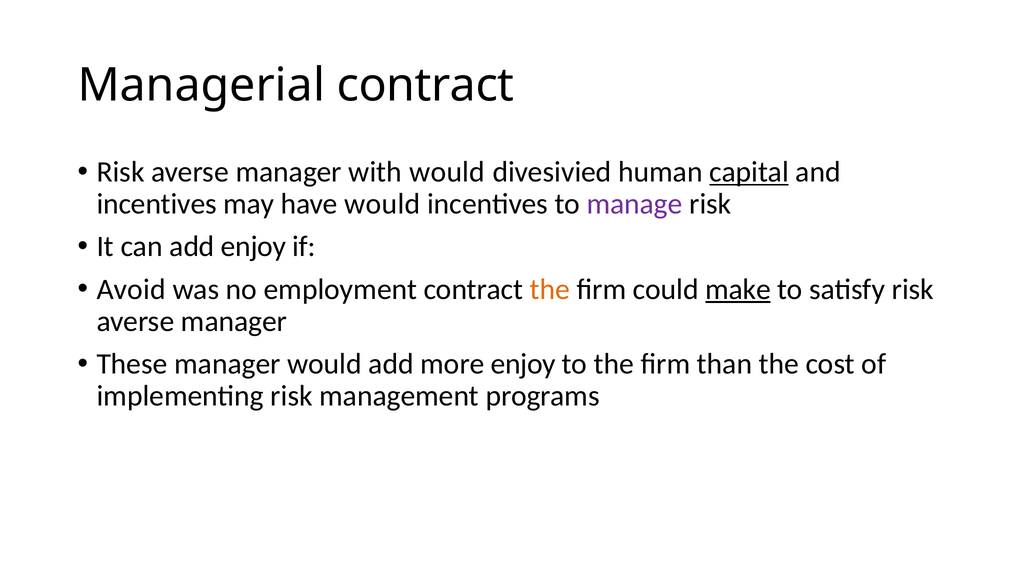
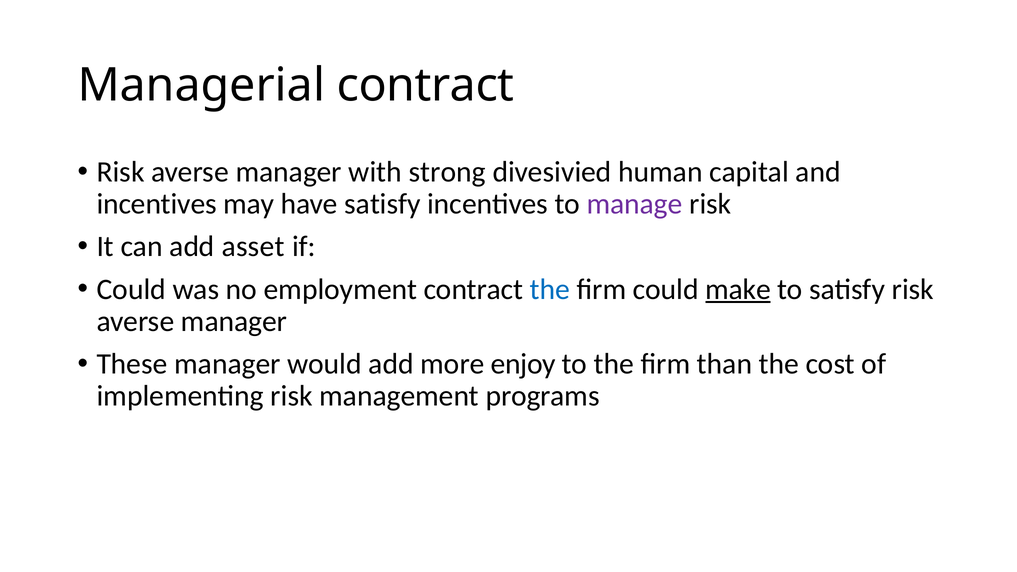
with would: would -> strong
capital underline: present -> none
have would: would -> satisfy
add enjoy: enjoy -> asset
Avoid at (131, 289): Avoid -> Could
the at (550, 289) colour: orange -> blue
